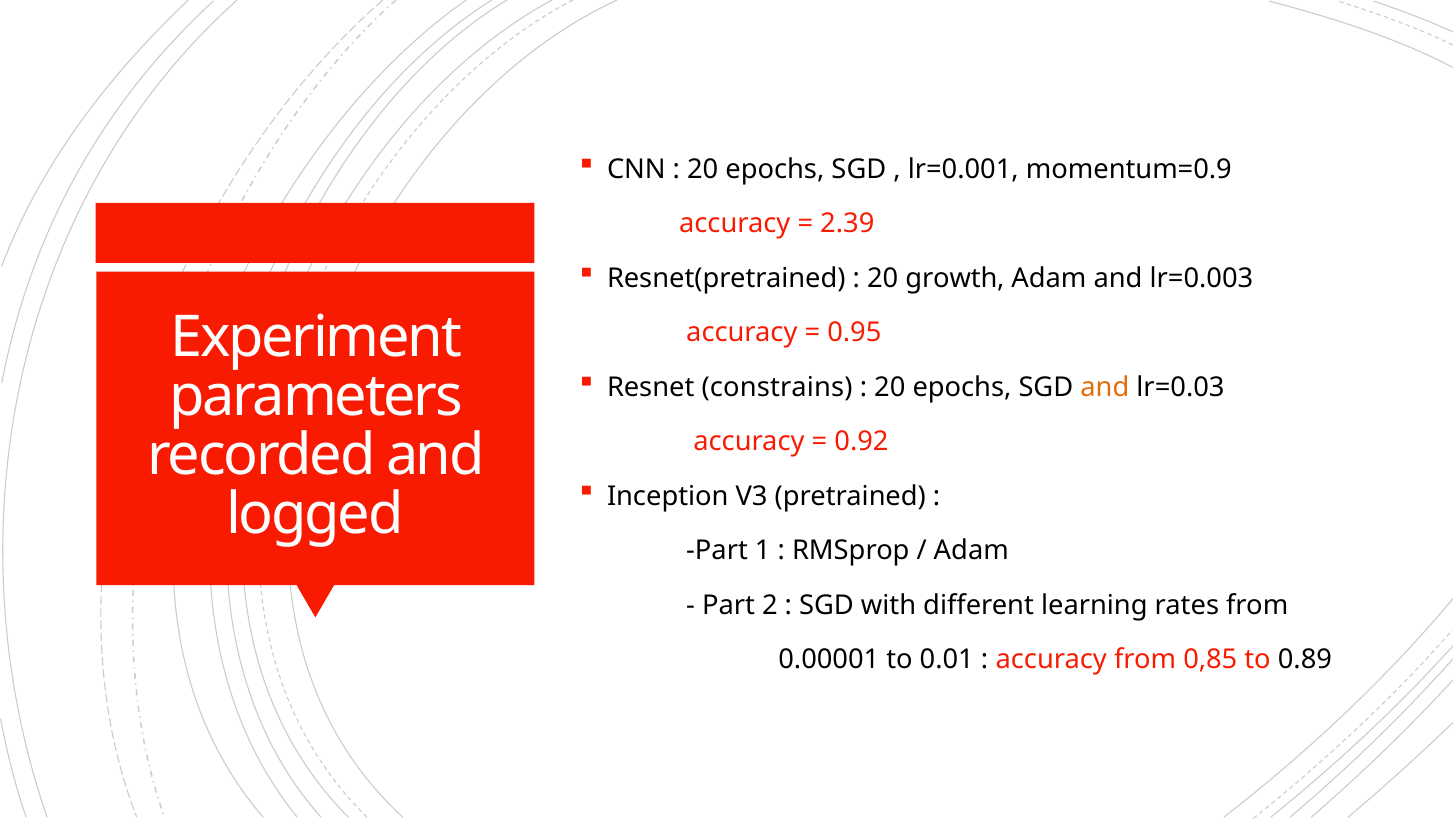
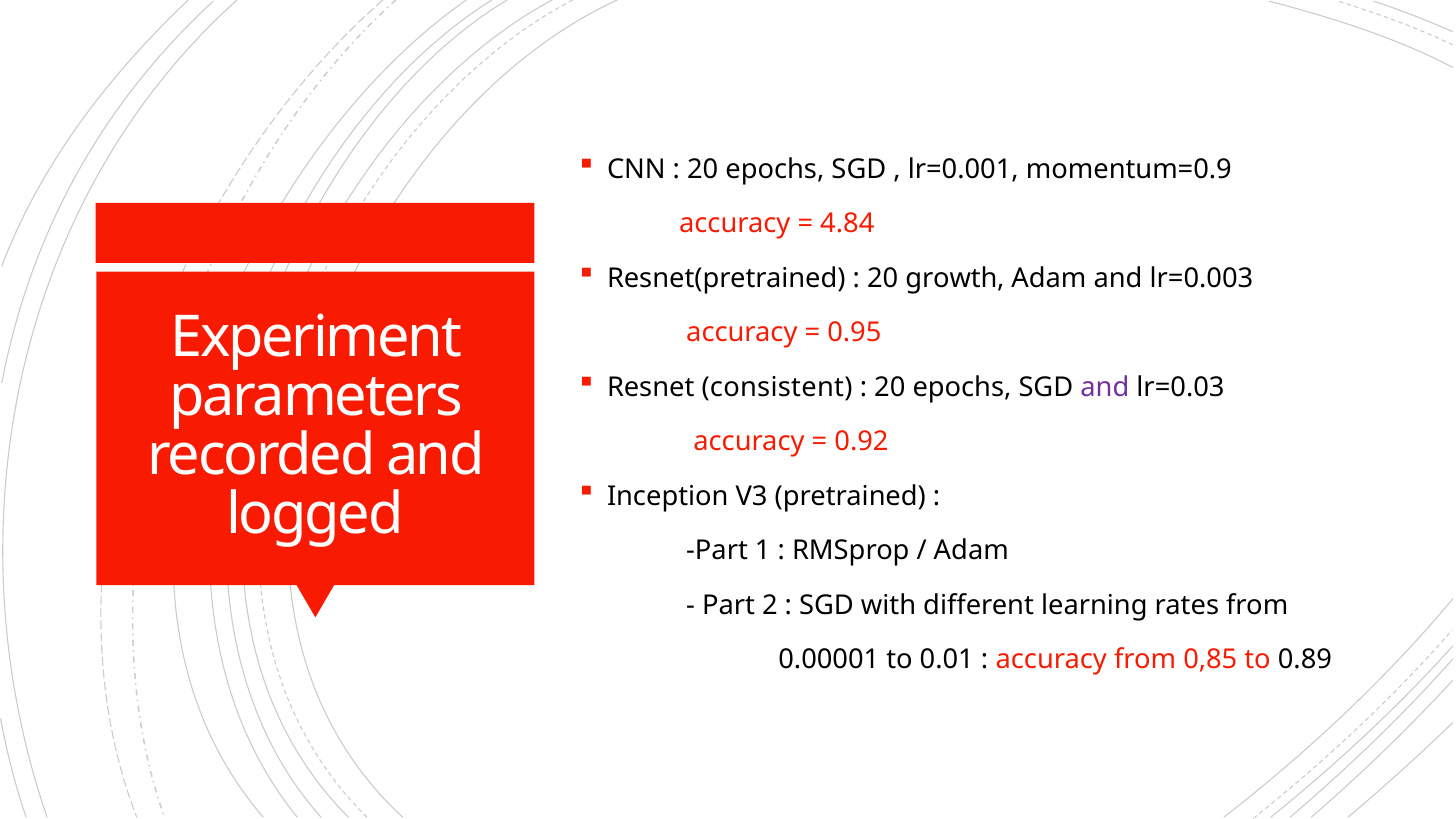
2.39: 2.39 -> 4.84
constrains: constrains -> consistent
and at (1105, 387) colour: orange -> purple
